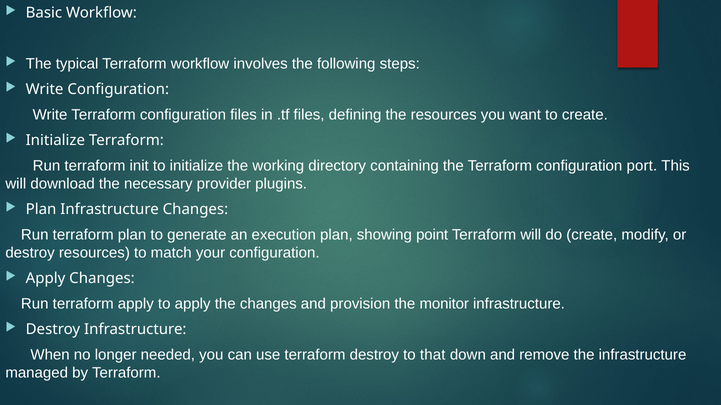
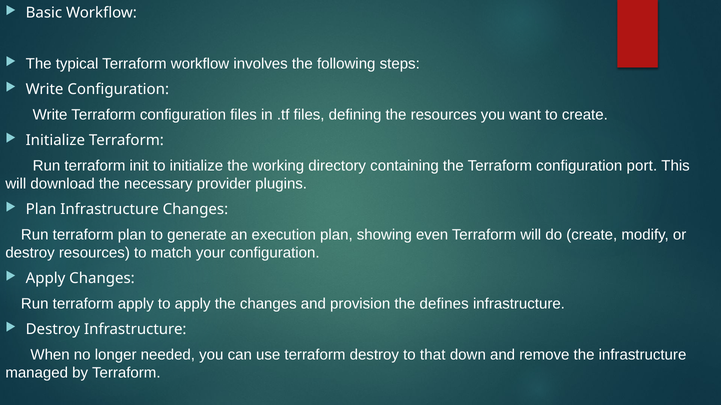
point: point -> even
monitor: monitor -> defines
